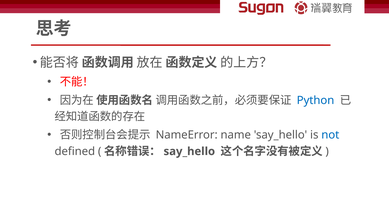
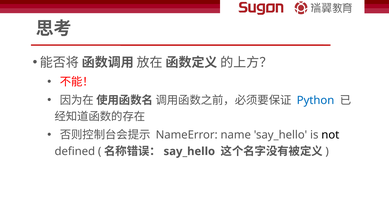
not colour: blue -> black
